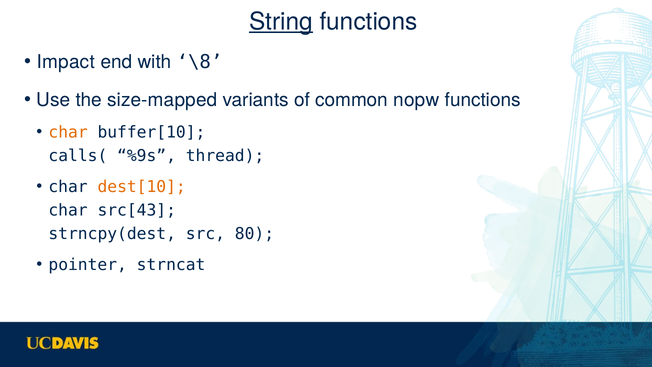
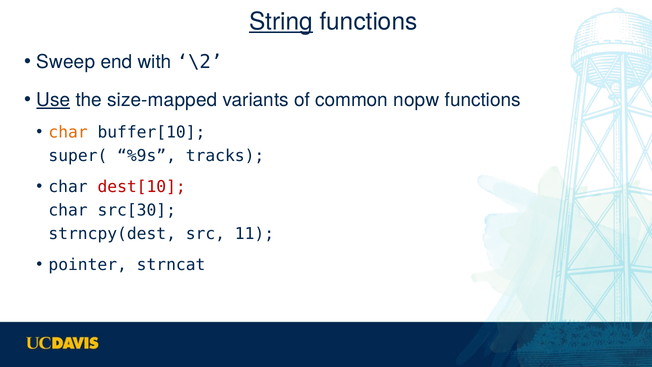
Impact: Impact -> Sweep
\8: \8 -> \2
Use underline: none -> present
calls(: calls( -> super(
thread: thread -> tracks
dest[10 colour: orange -> red
src[43: src[43 -> src[30
80: 80 -> 11
